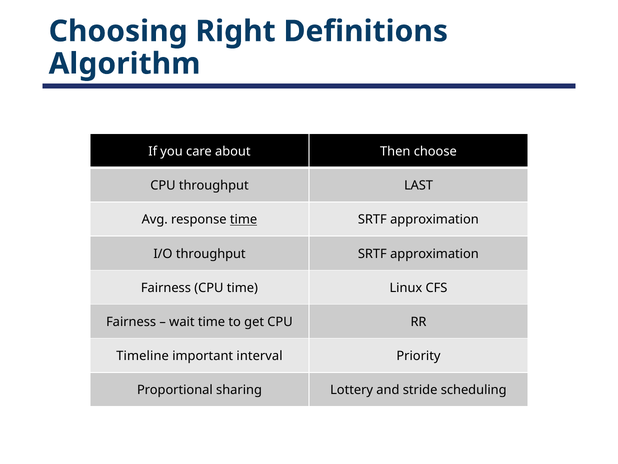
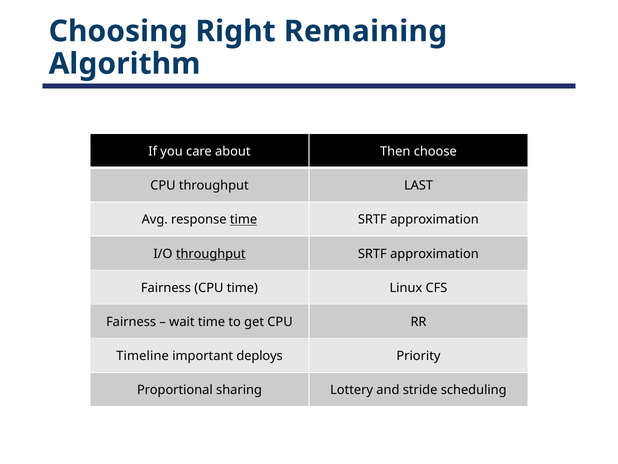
Definitions: Definitions -> Remaining
throughput at (211, 254) underline: none -> present
interval: interval -> deploys
